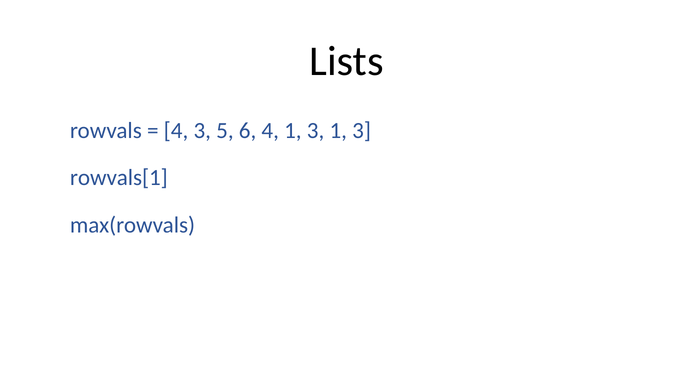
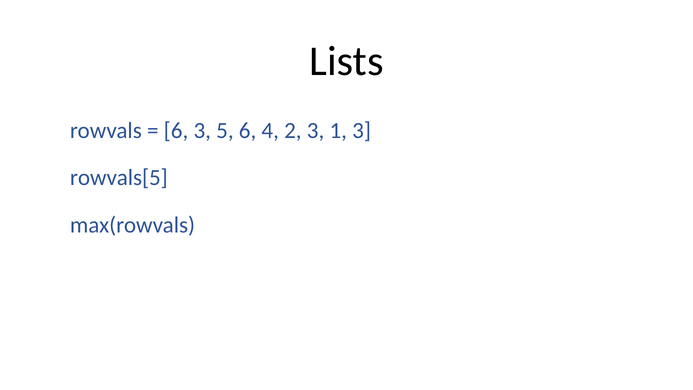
4 at (176, 130): 4 -> 6
4 1: 1 -> 2
rowvals[1: rowvals[1 -> rowvals[5
